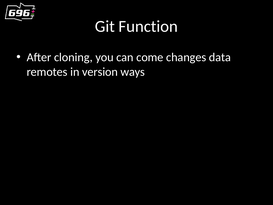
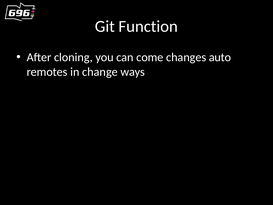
data: data -> auto
version: version -> change
